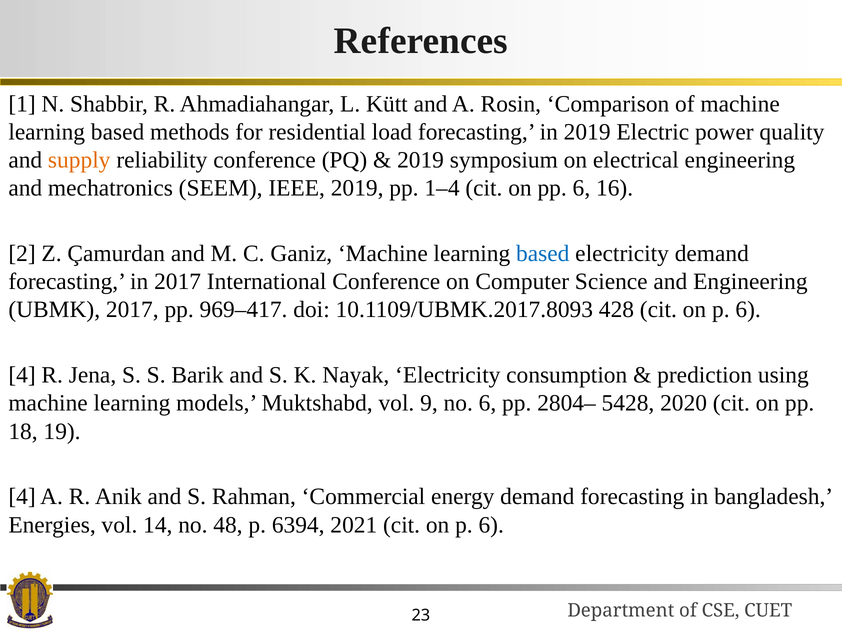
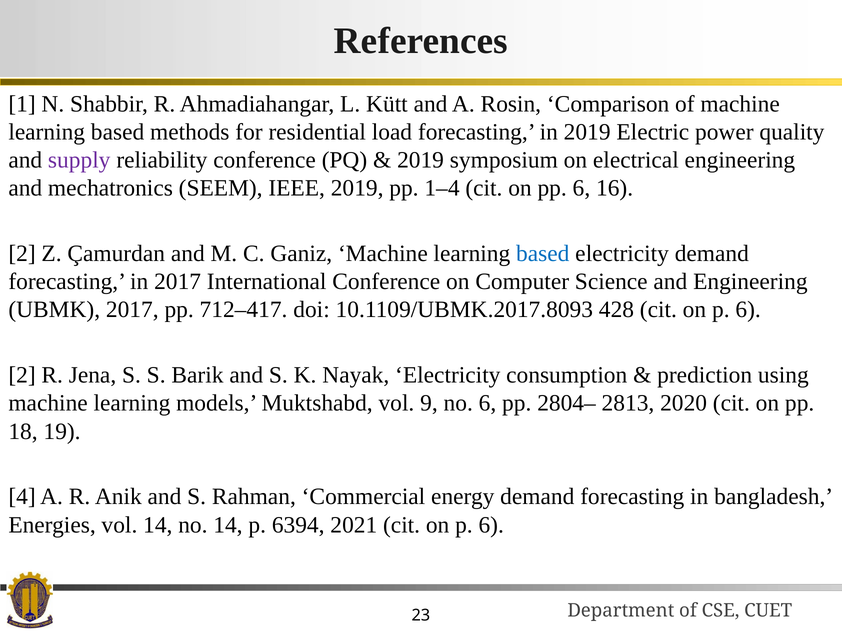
supply colour: orange -> purple
969–417: 969–417 -> 712–417
4 at (22, 375): 4 -> 2
5428: 5428 -> 2813
no 48: 48 -> 14
